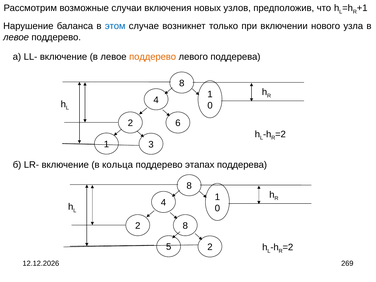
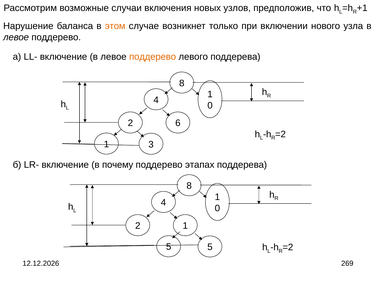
этом colour: blue -> orange
кольца: кольца -> почему
2 8: 8 -> 1
5 2: 2 -> 5
